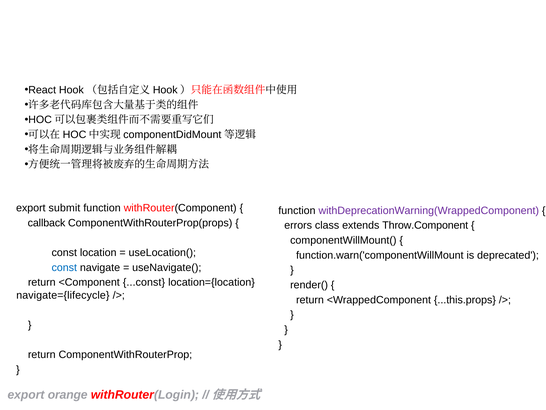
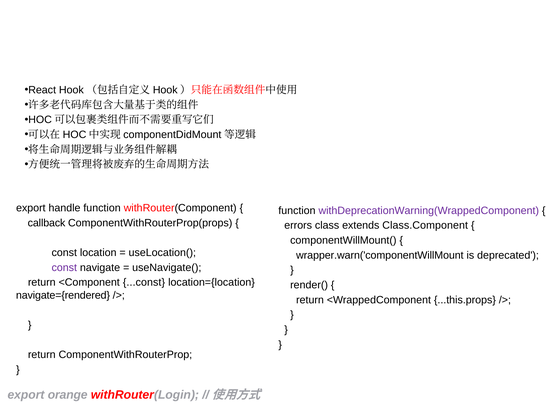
submit: submit -> handle
Throw.Component: Throw.Component -> Class.Component
function.warn('componentWillMount: function.warn('componentWillMount -> wrapper.warn('componentWillMount
const at (64, 267) colour: blue -> purple
navigate={lifecycle: navigate={lifecycle -> navigate={rendered
